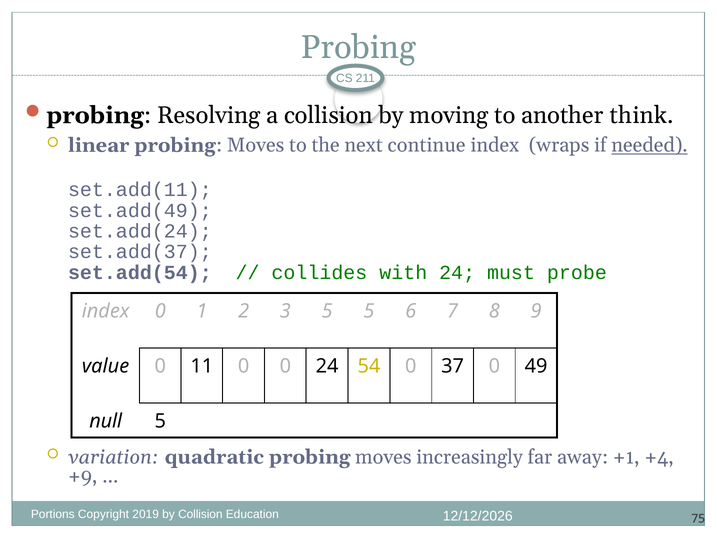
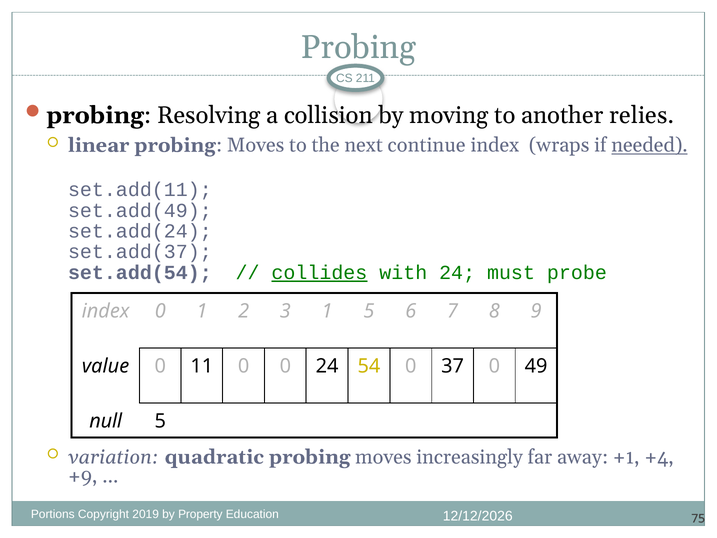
think: think -> relies
collides underline: none -> present
3 5: 5 -> 1
by Collision: Collision -> Property
